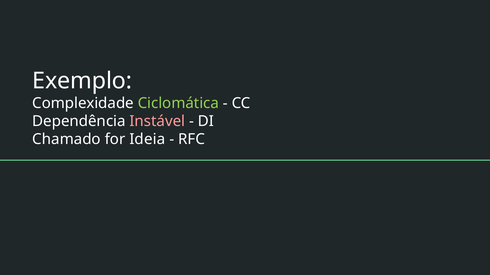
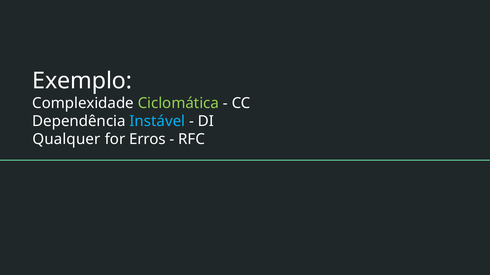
Instável colour: pink -> light blue
Chamado: Chamado -> Qualquer
Ideia: Ideia -> Erros
